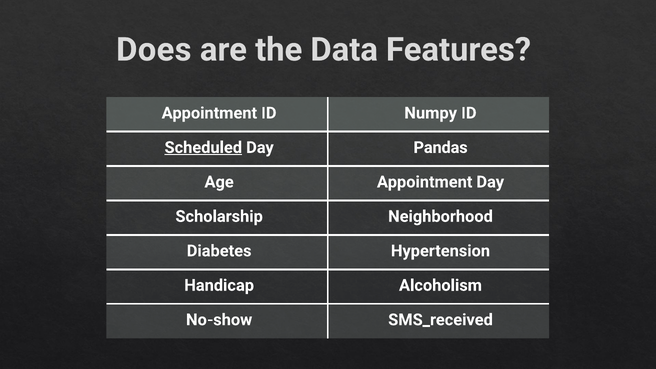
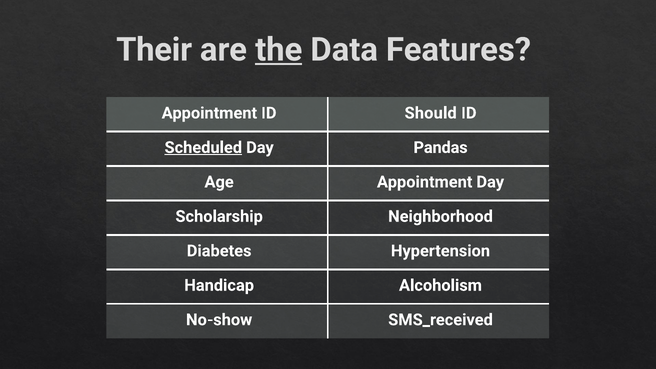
Does: Does -> Their
the underline: none -> present
Numpy: Numpy -> Should
